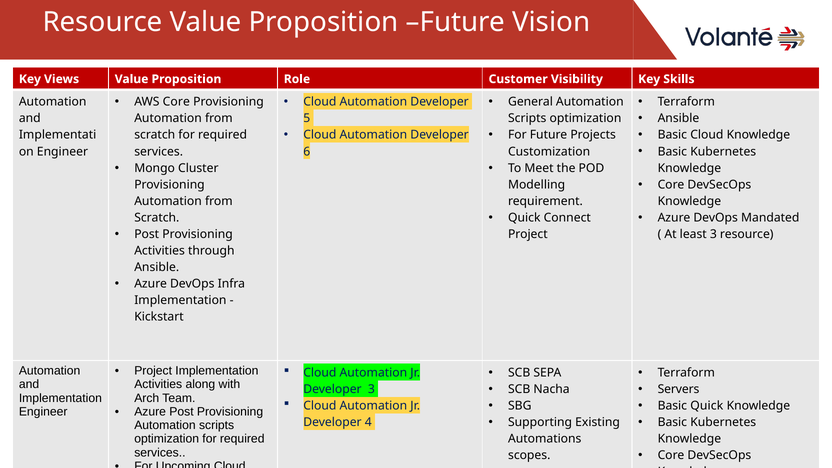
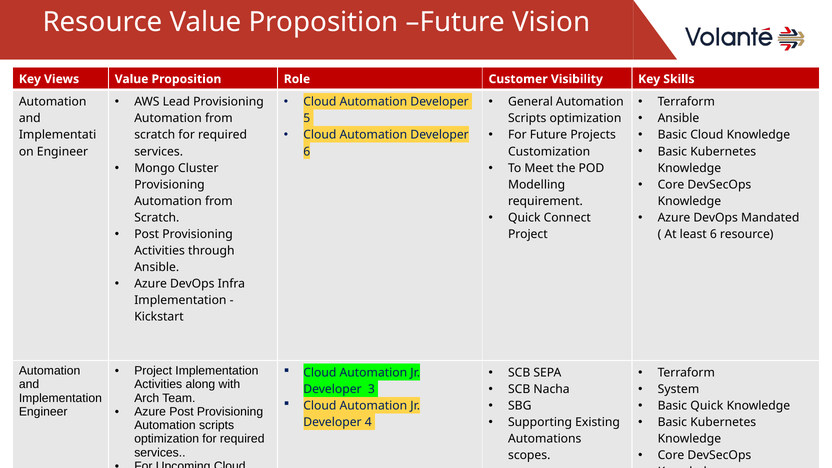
AWS Core: Core -> Lead
least 3: 3 -> 6
Servers: Servers -> System
